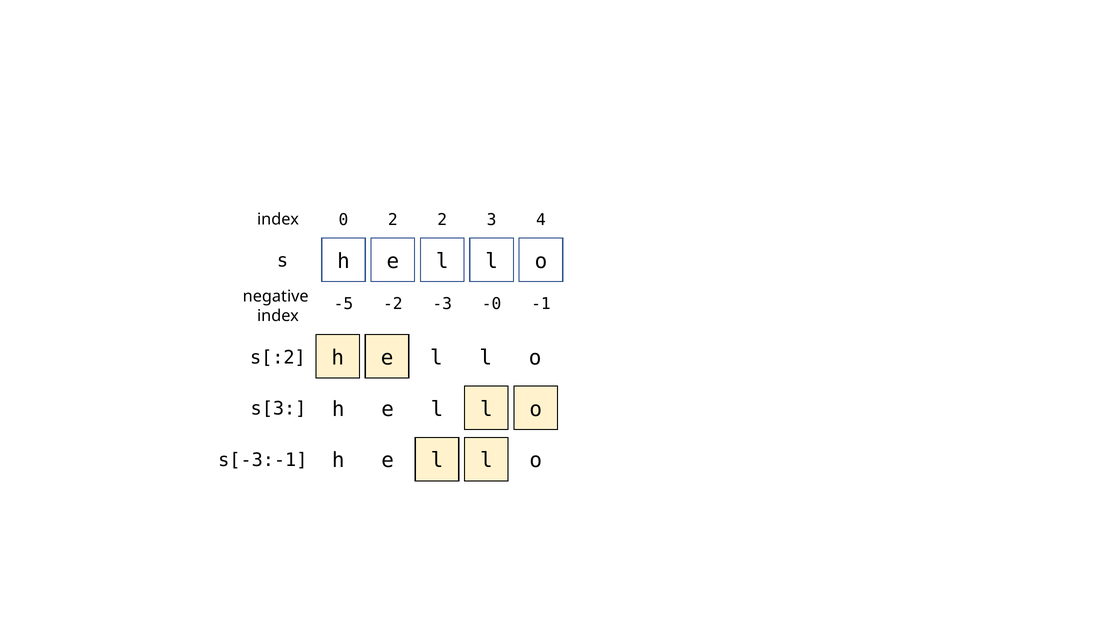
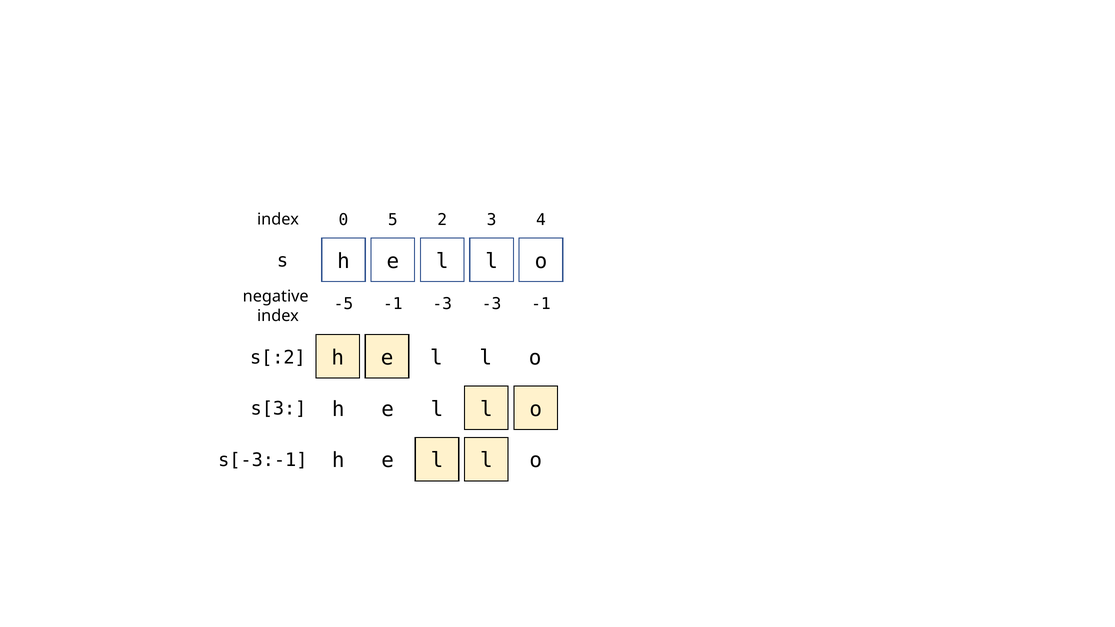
0 2: 2 -> 5
-5 -2: -2 -> -1
-3 -0: -0 -> -3
